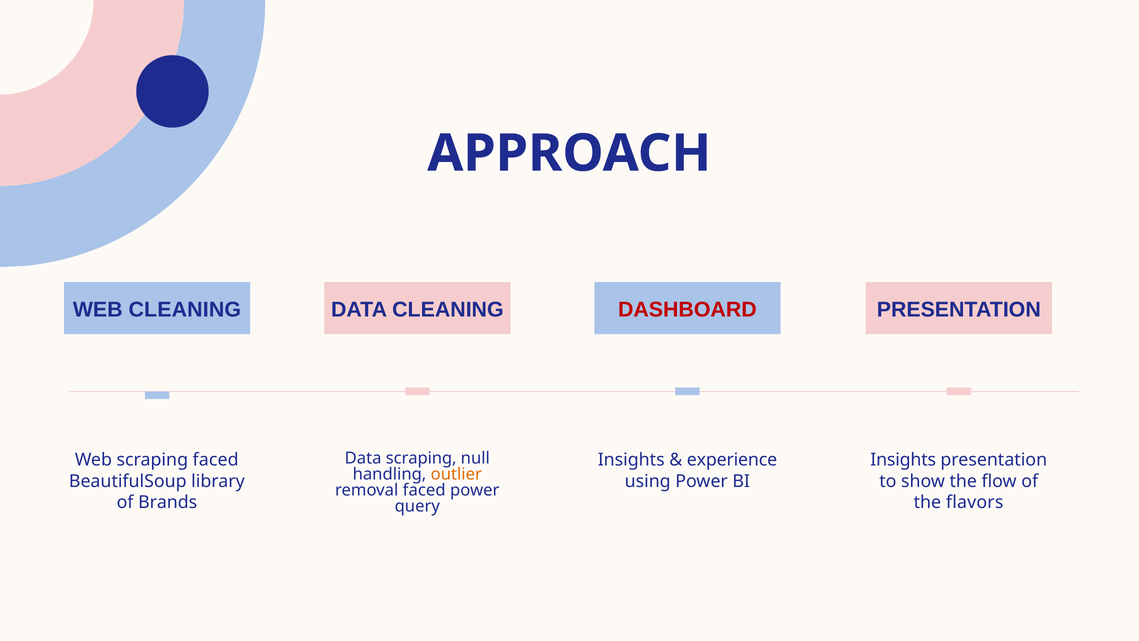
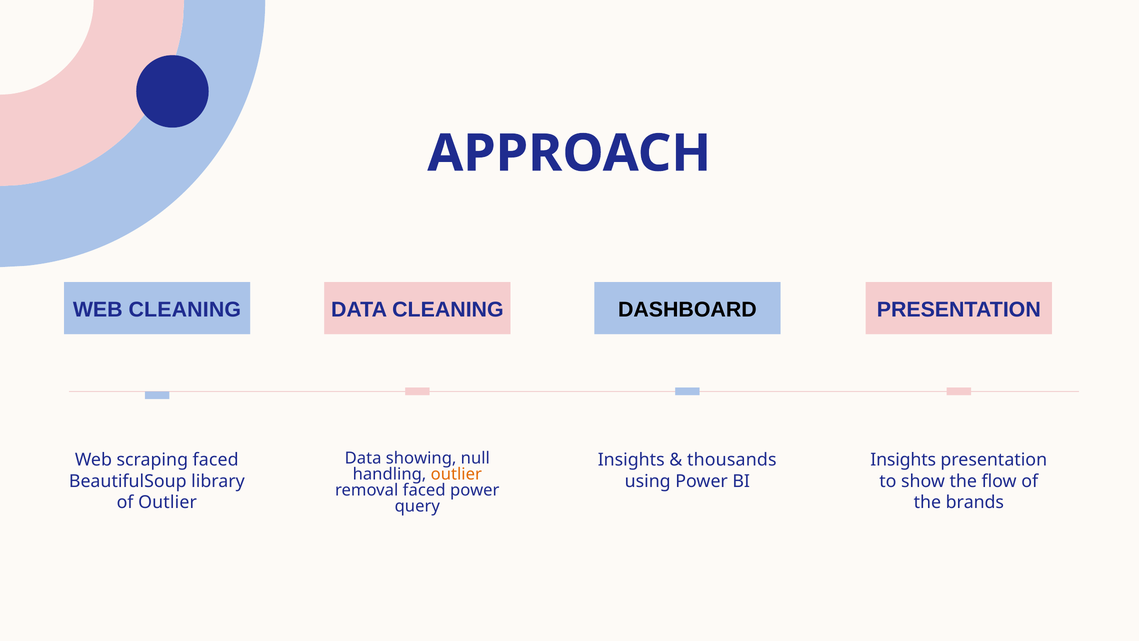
DASHBOARD colour: red -> black
Data scraping: scraping -> showing
experience: experience -> thousands
of Brands: Brands -> Outlier
flavors: flavors -> brands
